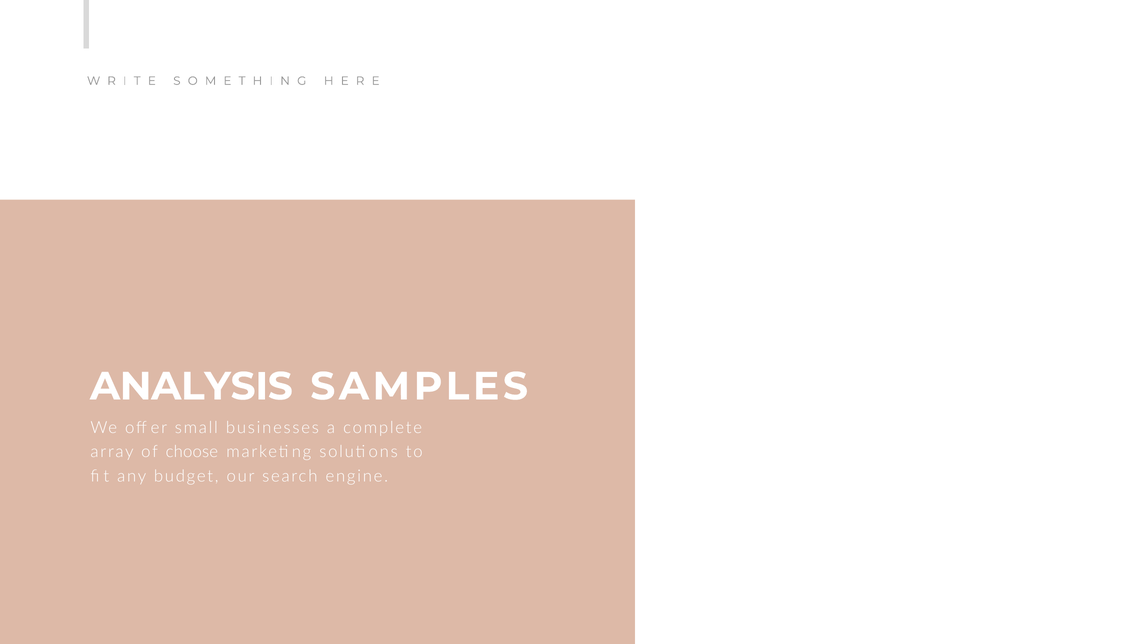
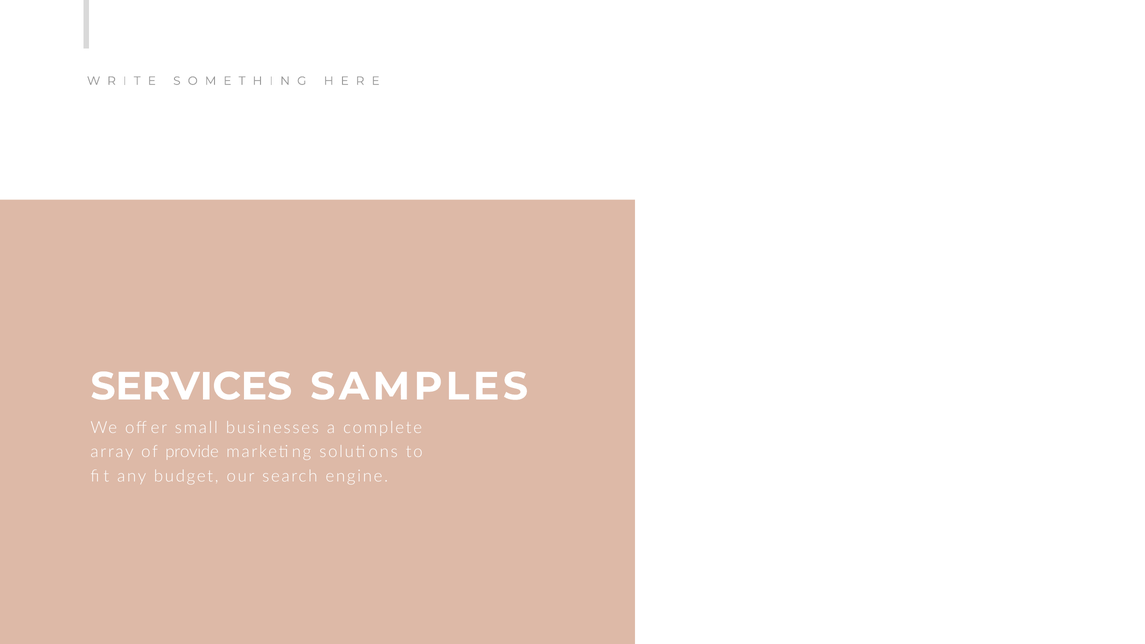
ANALYSIS: ANALYSIS -> SERVICES
choose: choose -> provide
